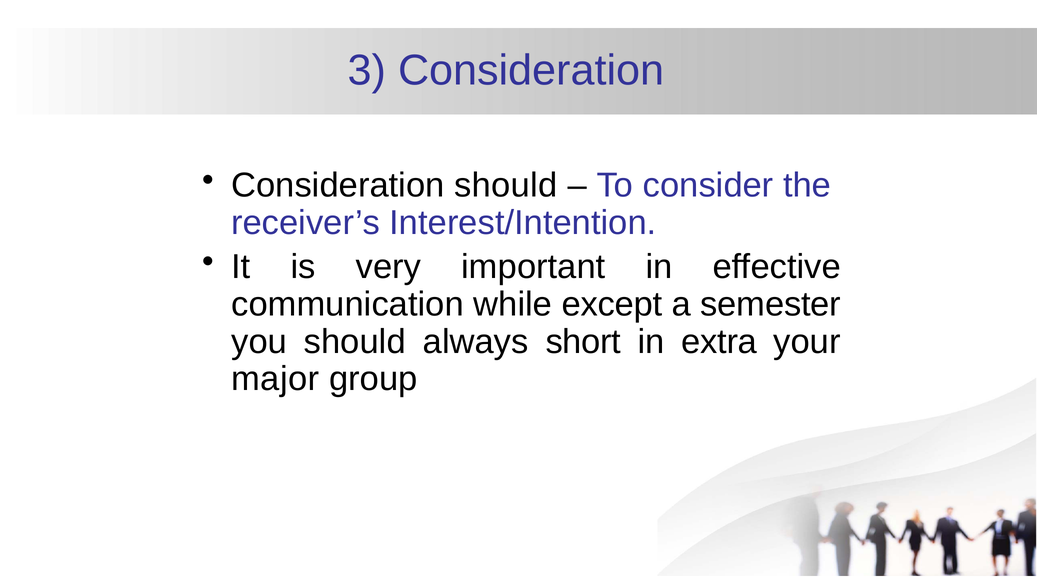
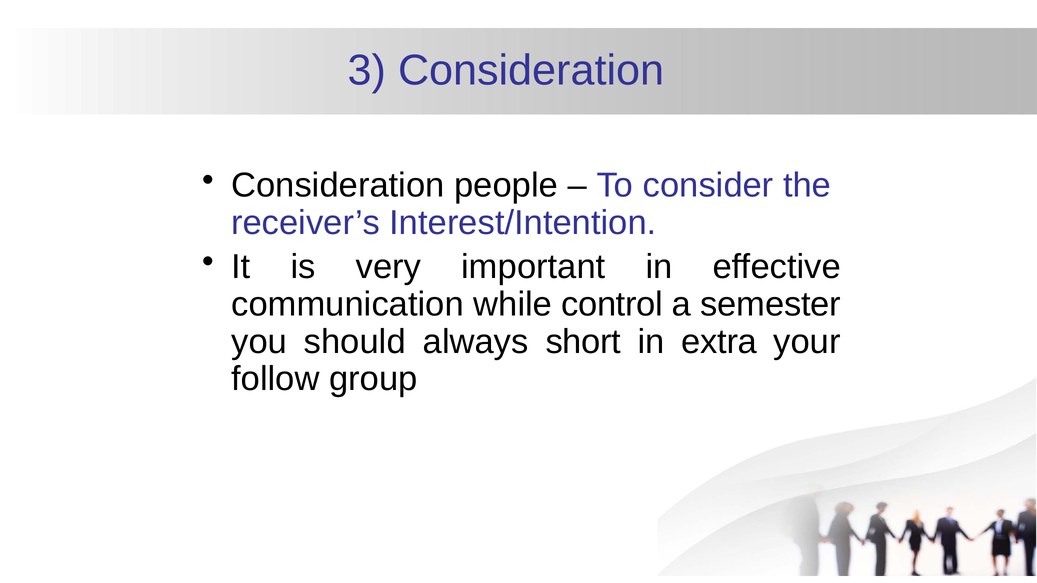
Consideration should: should -> people
except: except -> control
major: major -> follow
